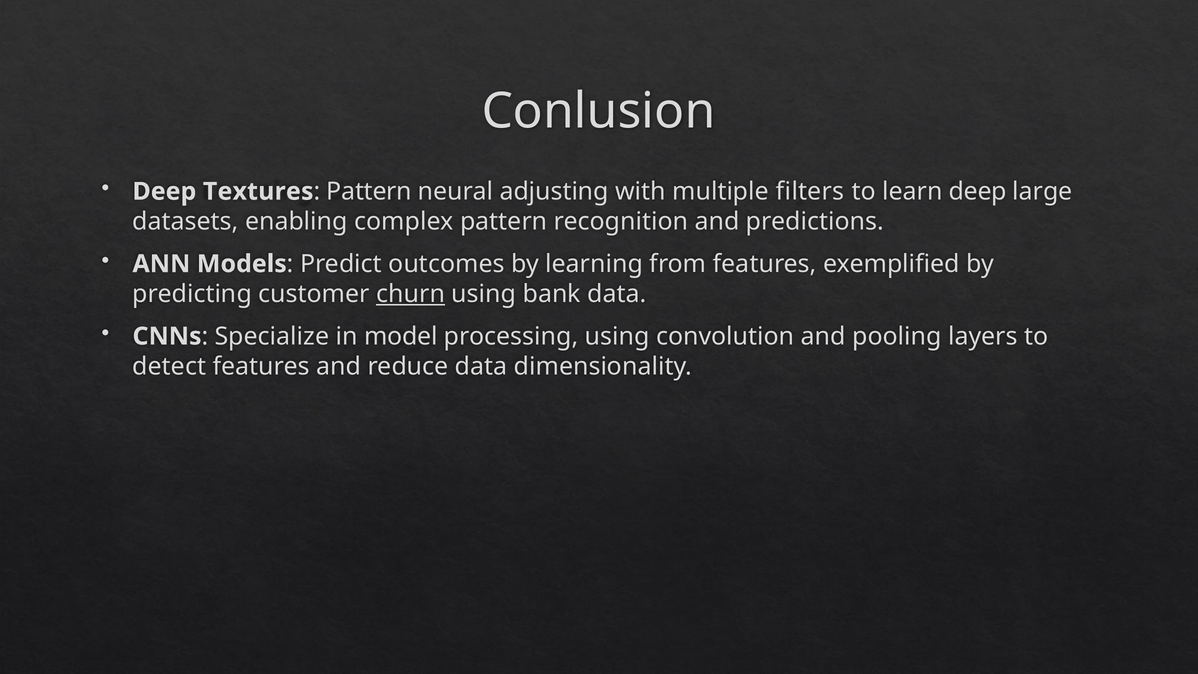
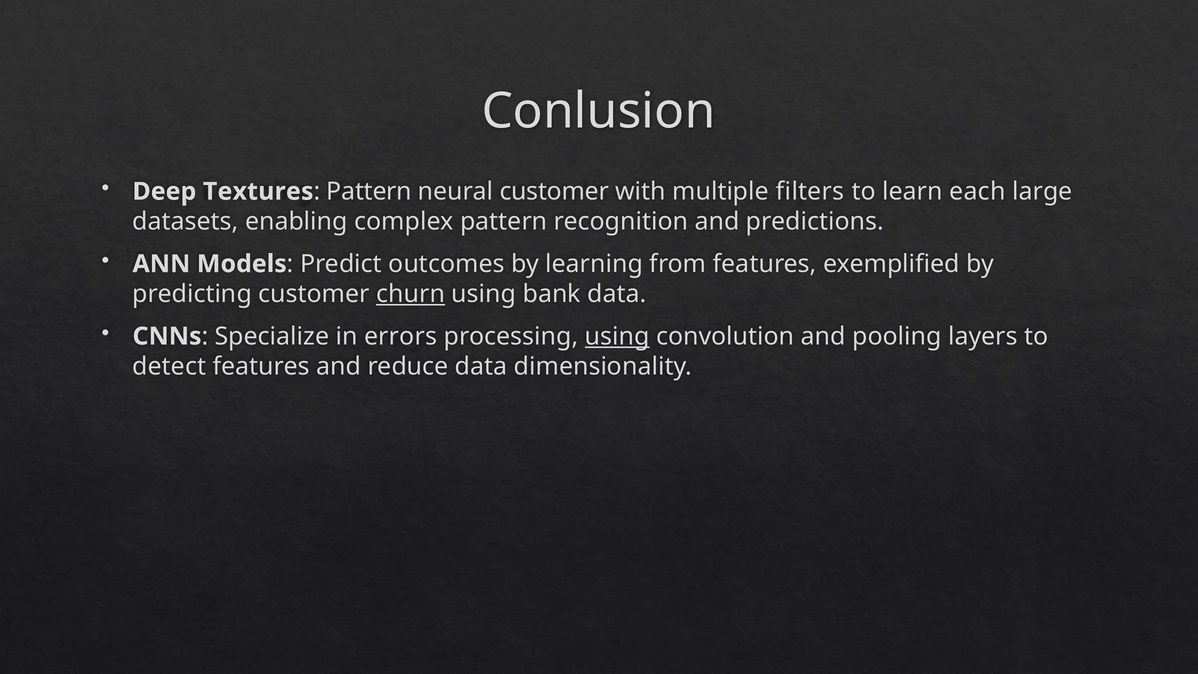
neural adjusting: adjusting -> customer
learn deep: deep -> each
model: model -> errors
using at (617, 336) underline: none -> present
